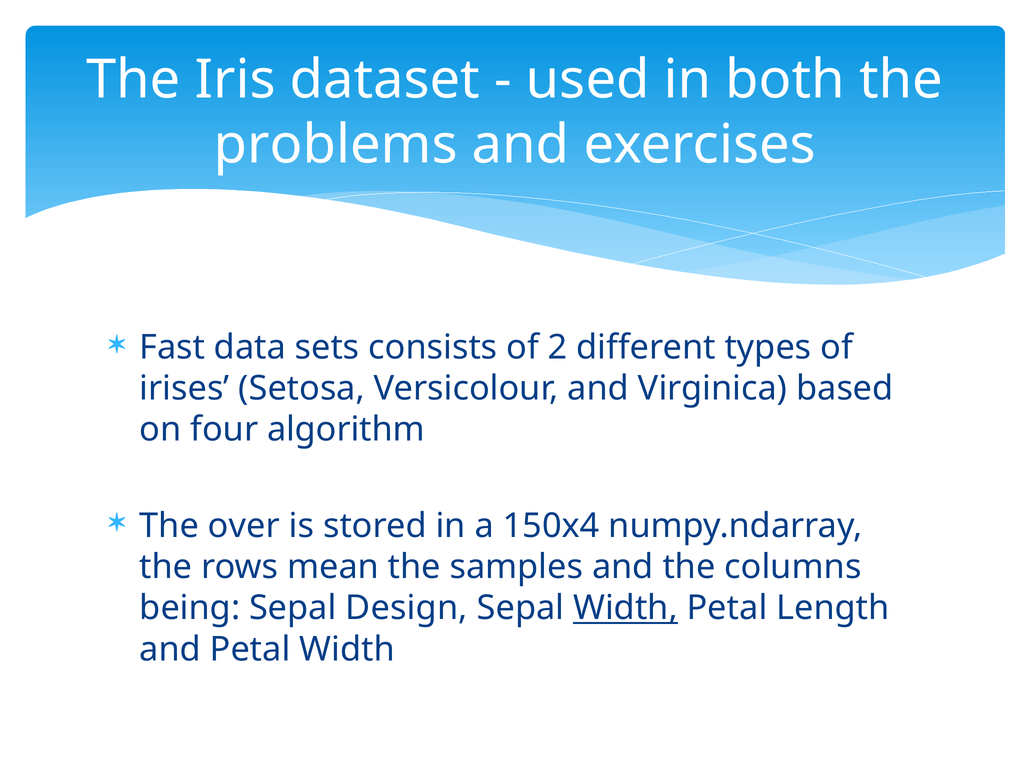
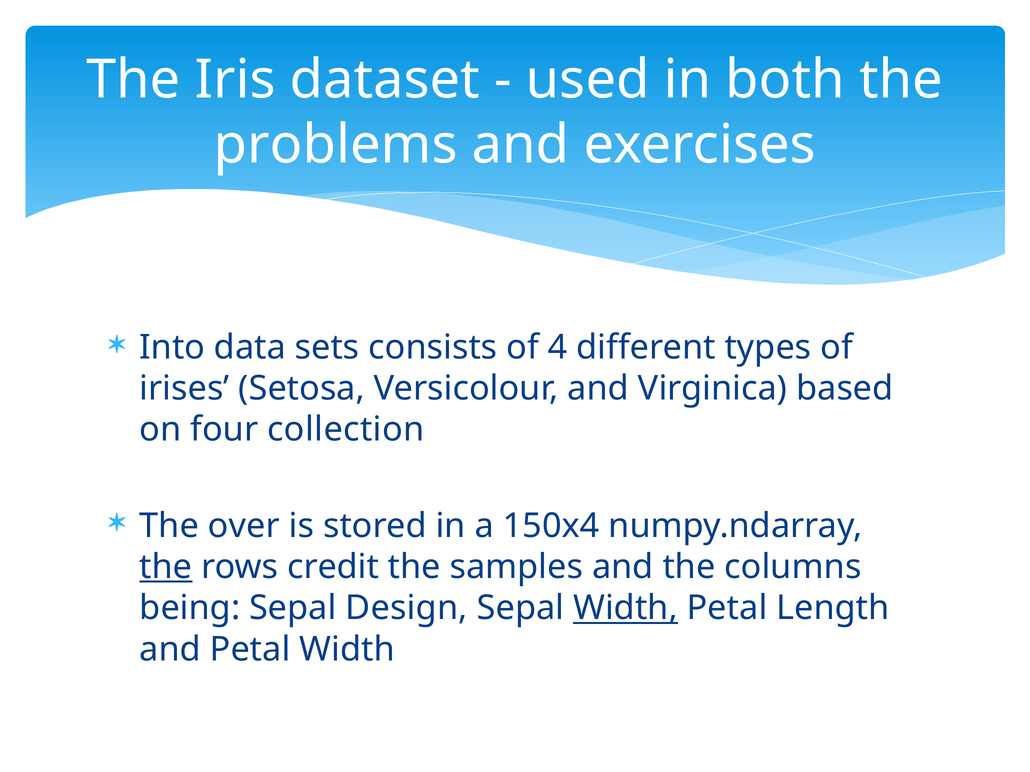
Fast: Fast -> Into
2: 2 -> 4
algorithm: algorithm -> collection
the at (166, 567) underline: none -> present
mean: mean -> credit
